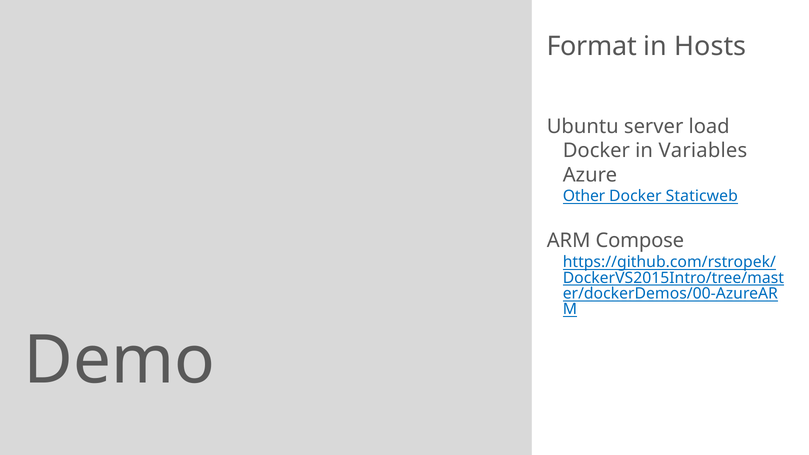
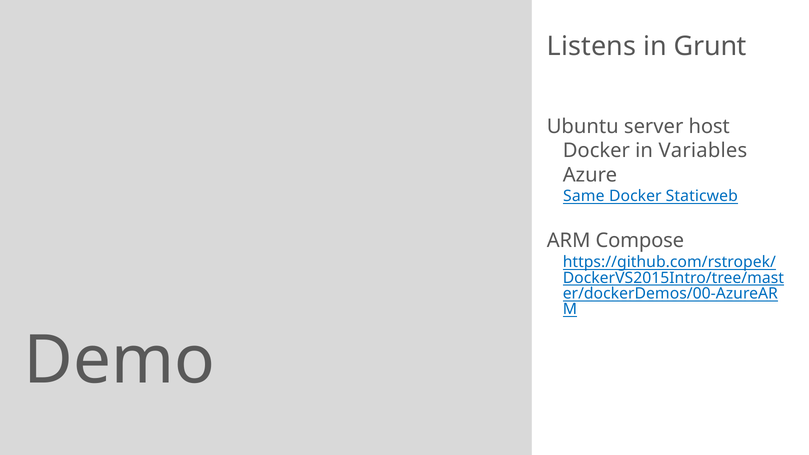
Format: Format -> Listens
Hosts: Hosts -> Grunt
load: load -> host
Other: Other -> Same
